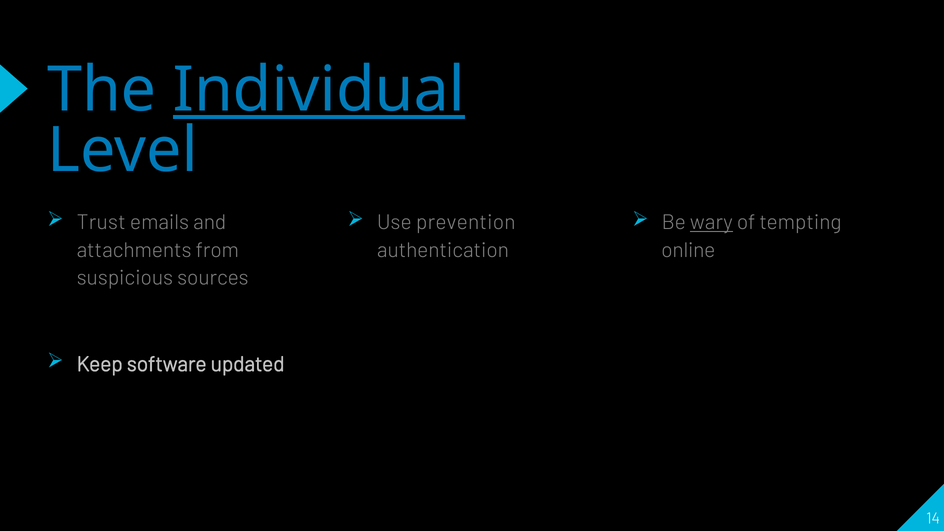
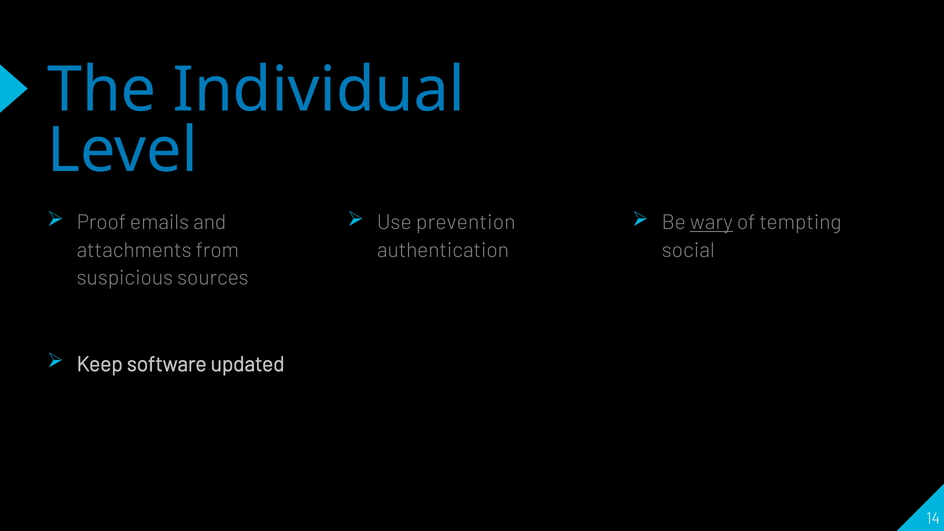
Individual underline: present -> none
Trust: Trust -> Proof
online: online -> social
